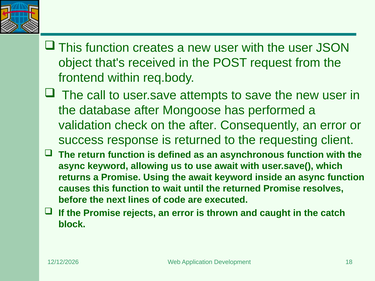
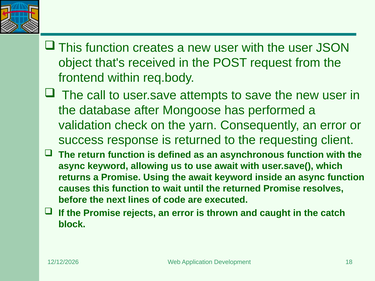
the after: after -> yarn
